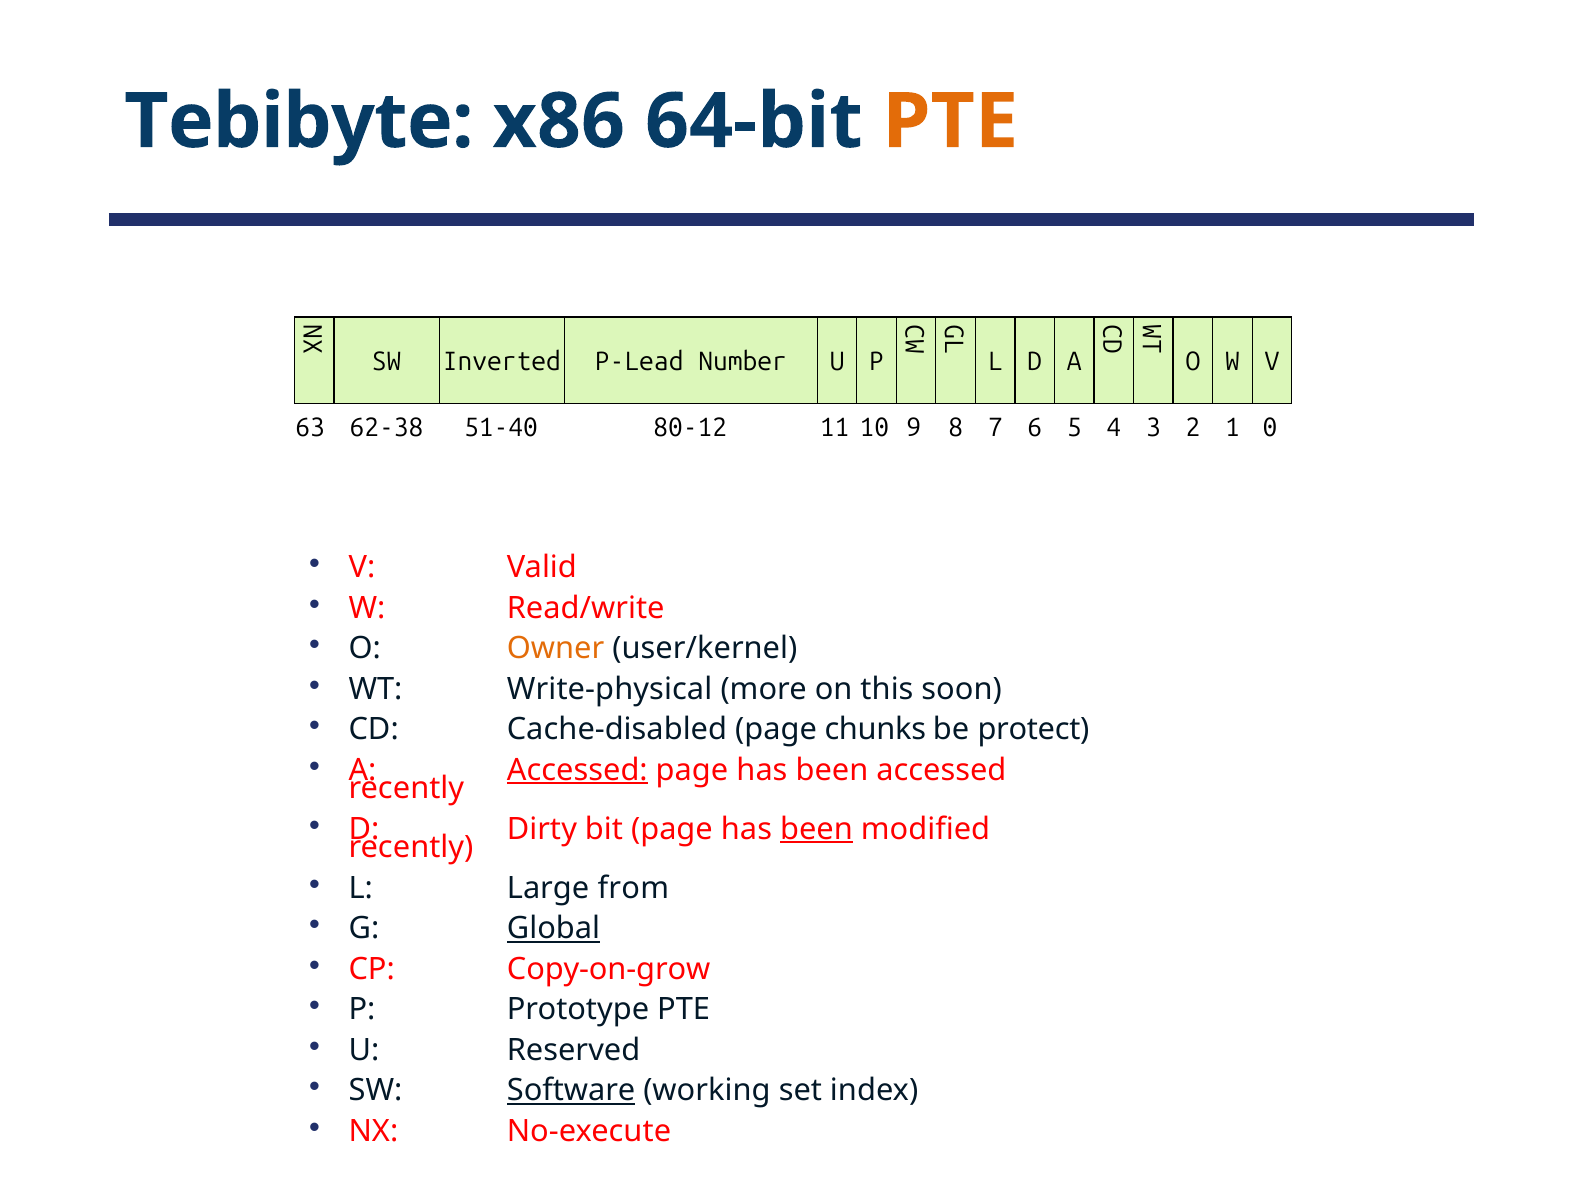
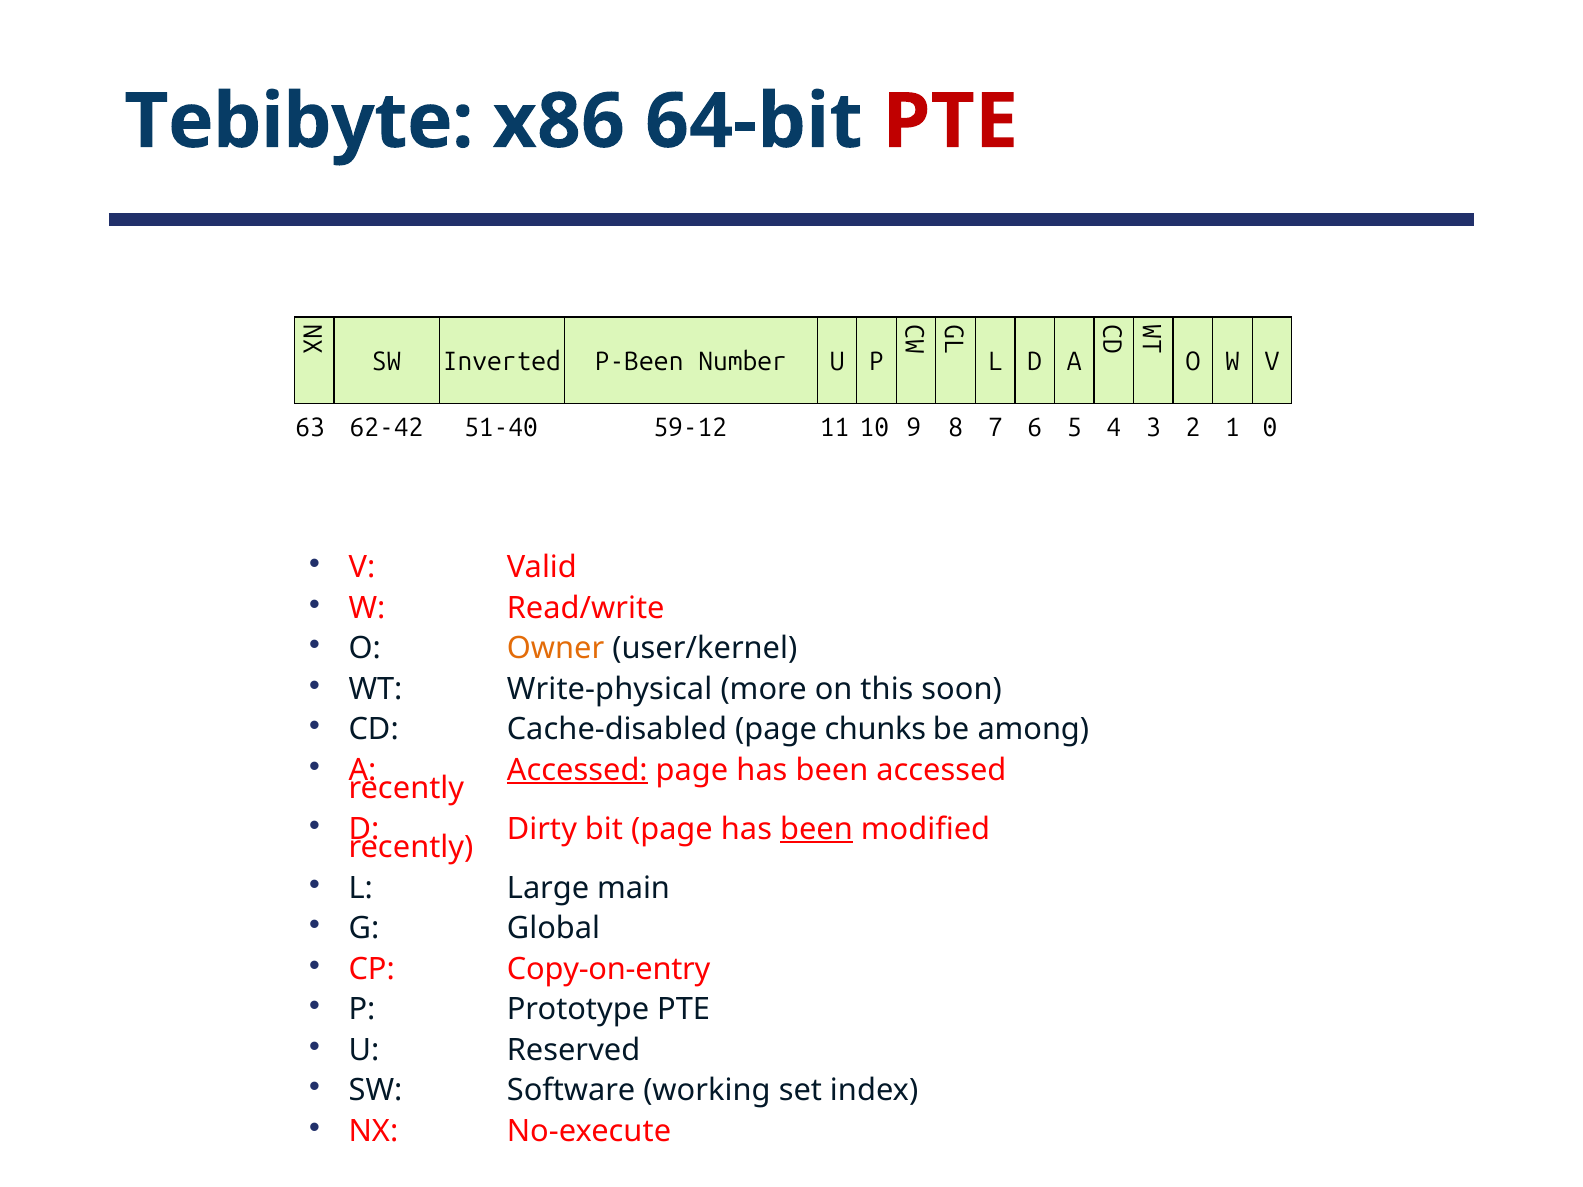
PTE at (950, 122) colour: orange -> red
P-Lead: P-Lead -> P-Been
62-38: 62-38 -> 62-42
80-12: 80-12 -> 59-12
protect: protect -> among
from: from -> main
Global underline: present -> none
Copy-on-grow: Copy-on-grow -> Copy-on-entry
Software underline: present -> none
